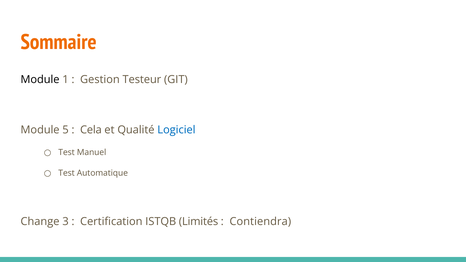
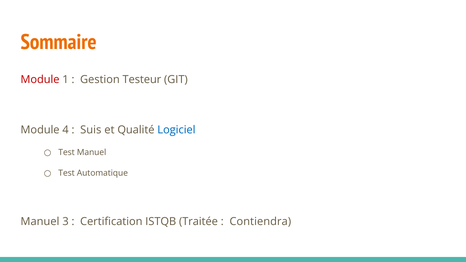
Module at (40, 80) colour: black -> red
5: 5 -> 4
Cela: Cela -> Suis
Change at (40, 222): Change -> Manuel
Limités: Limités -> Traitée
